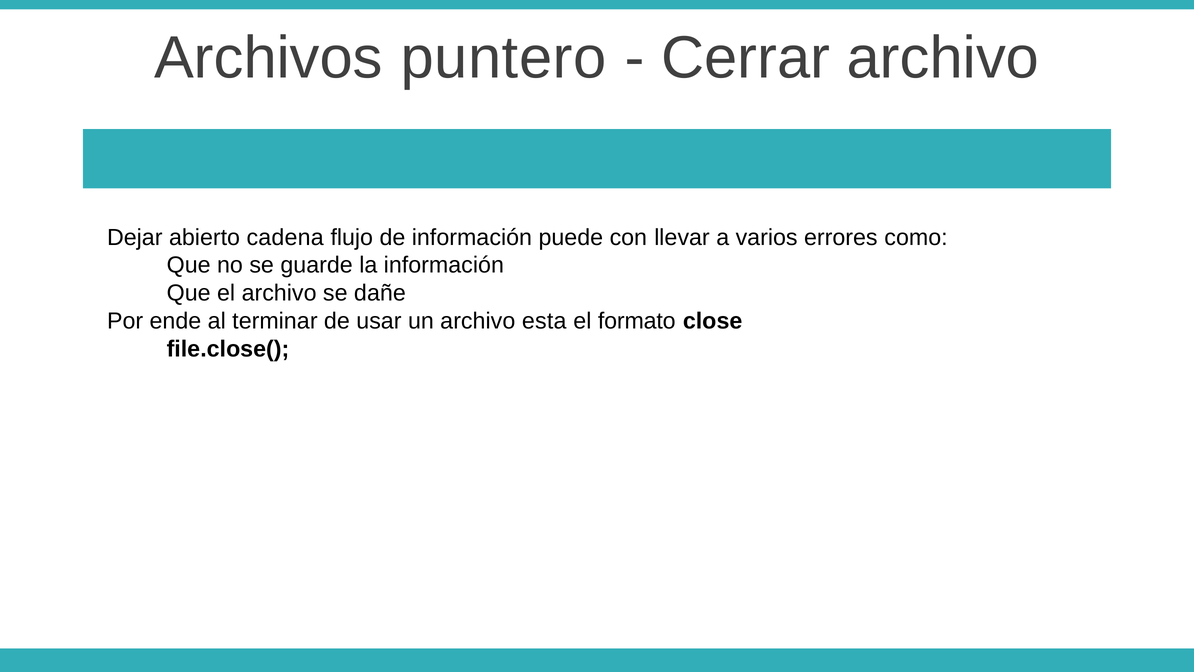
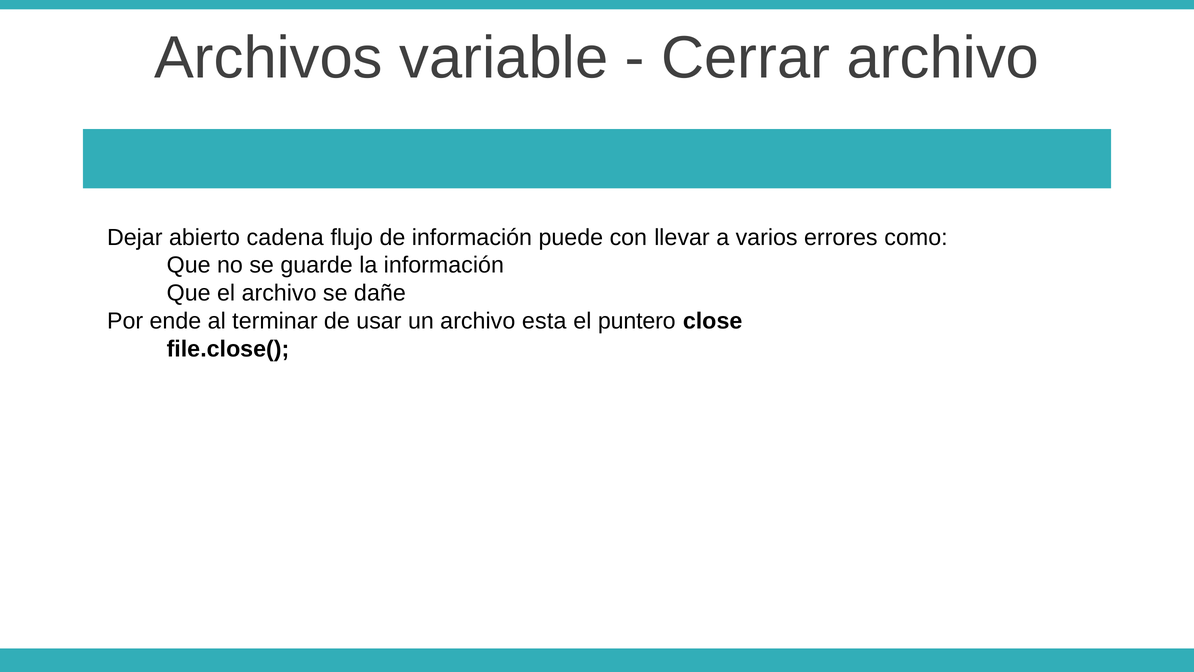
puntero: puntero -> variable
formato: formato -> puntero
